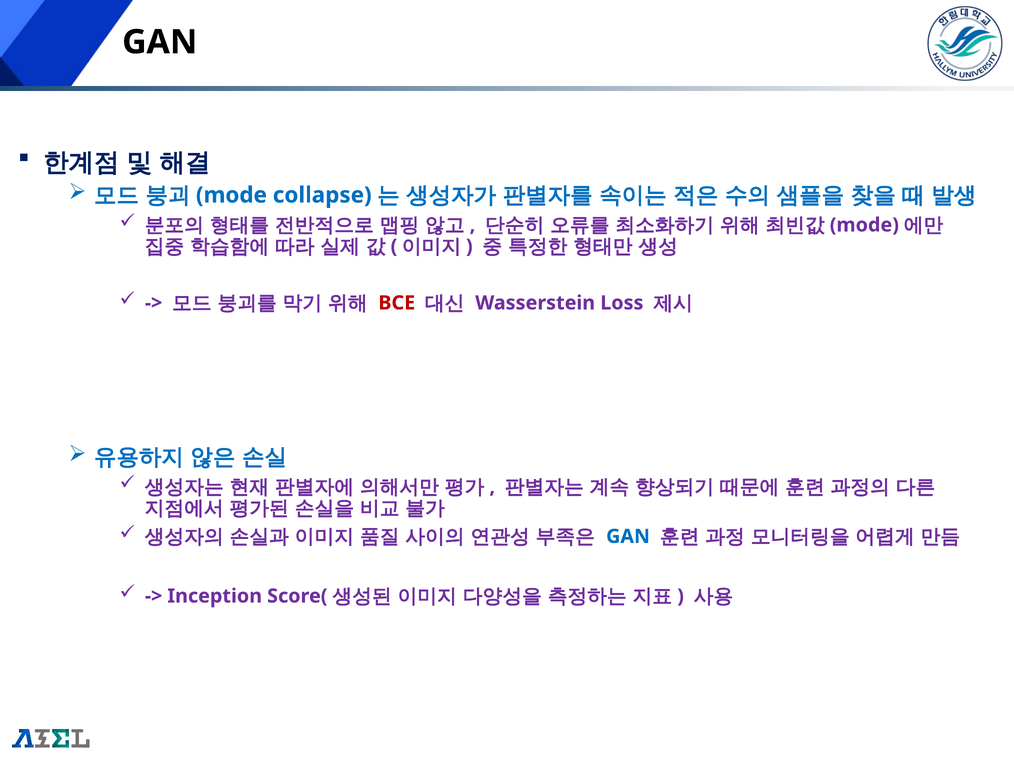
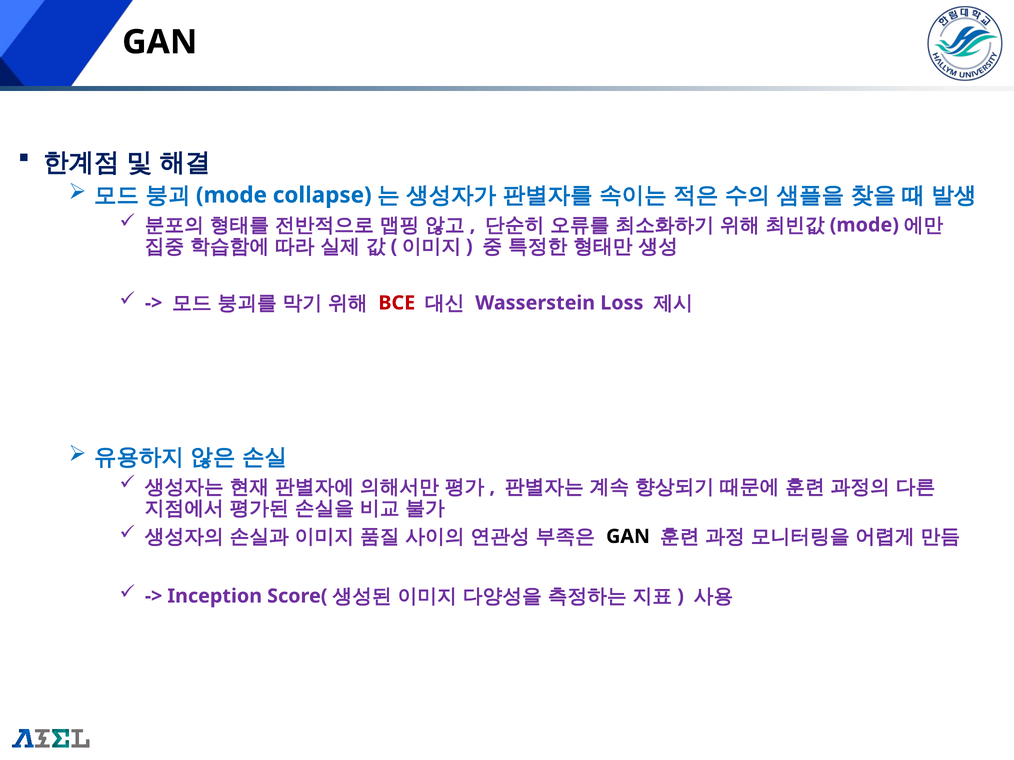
GAN at (628, 537) colour: blue -> black
